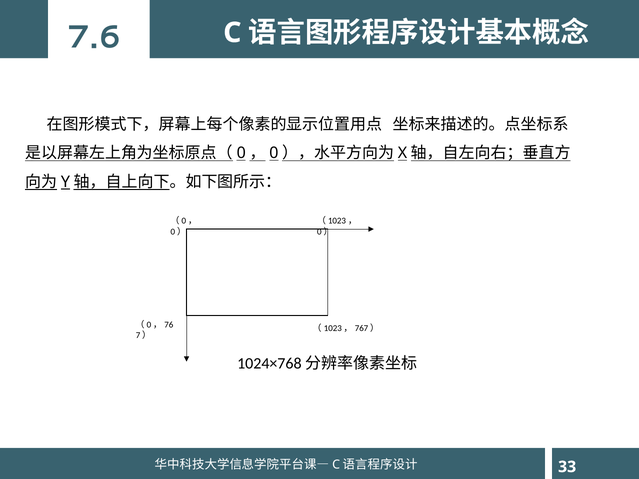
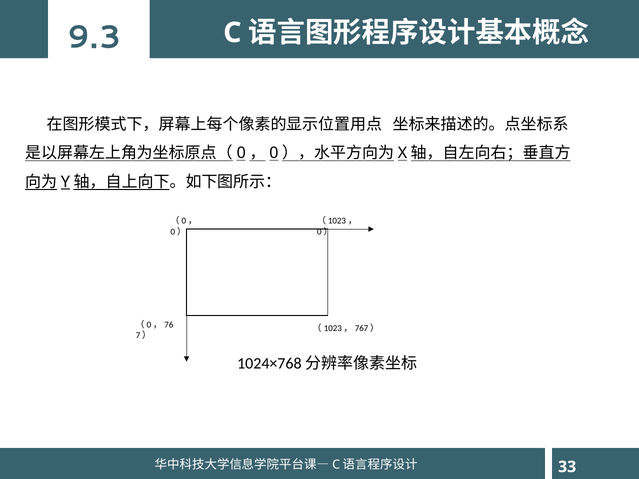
7.6: 7.6 -> 9.3
